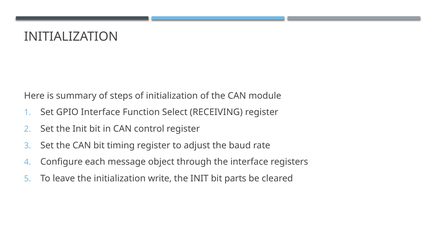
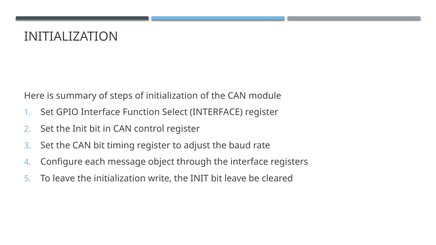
Select RECEIVING: RECEIVING -> INTERFACE
bit parts: parts -> leave
